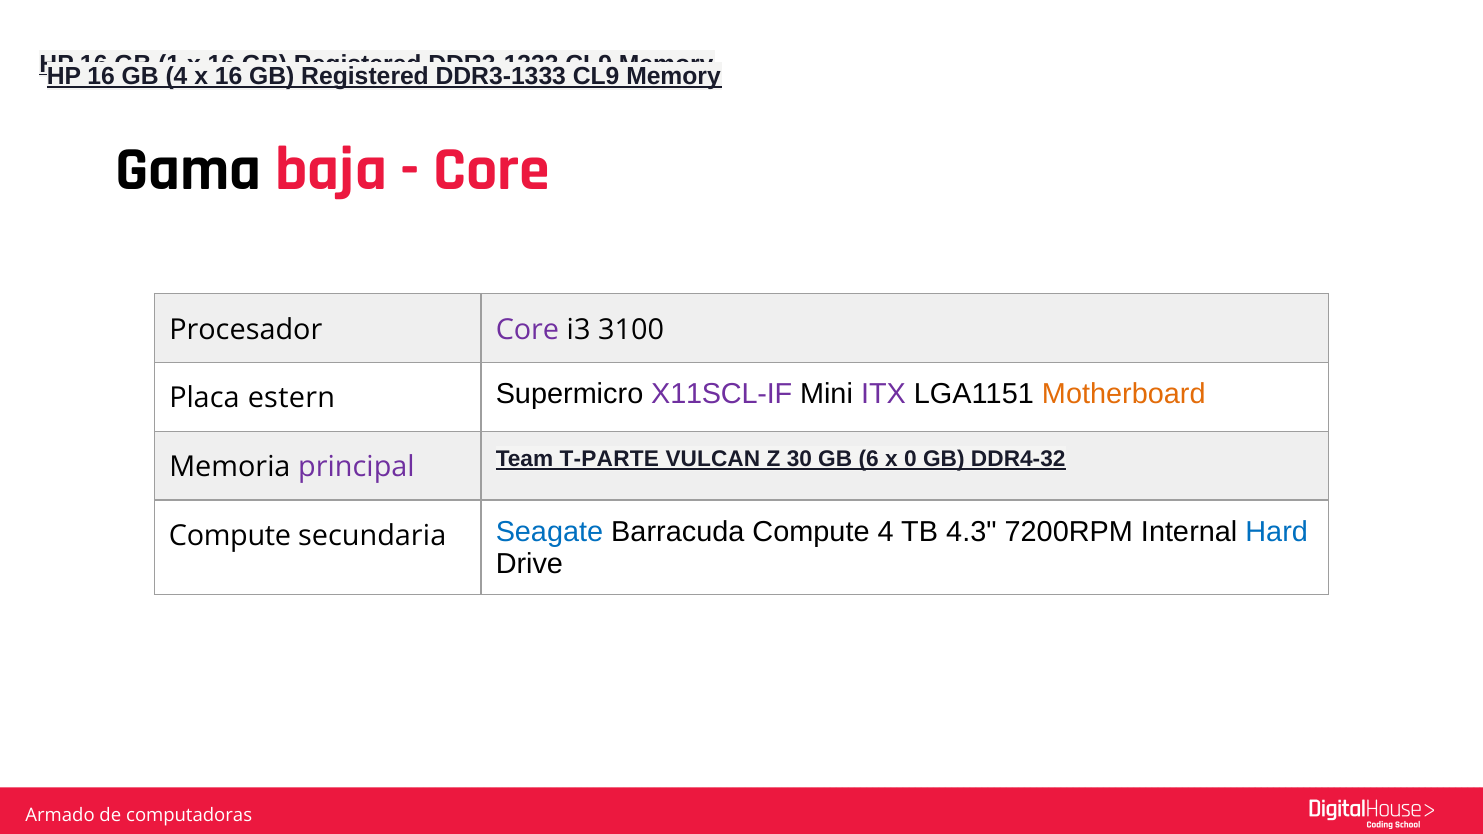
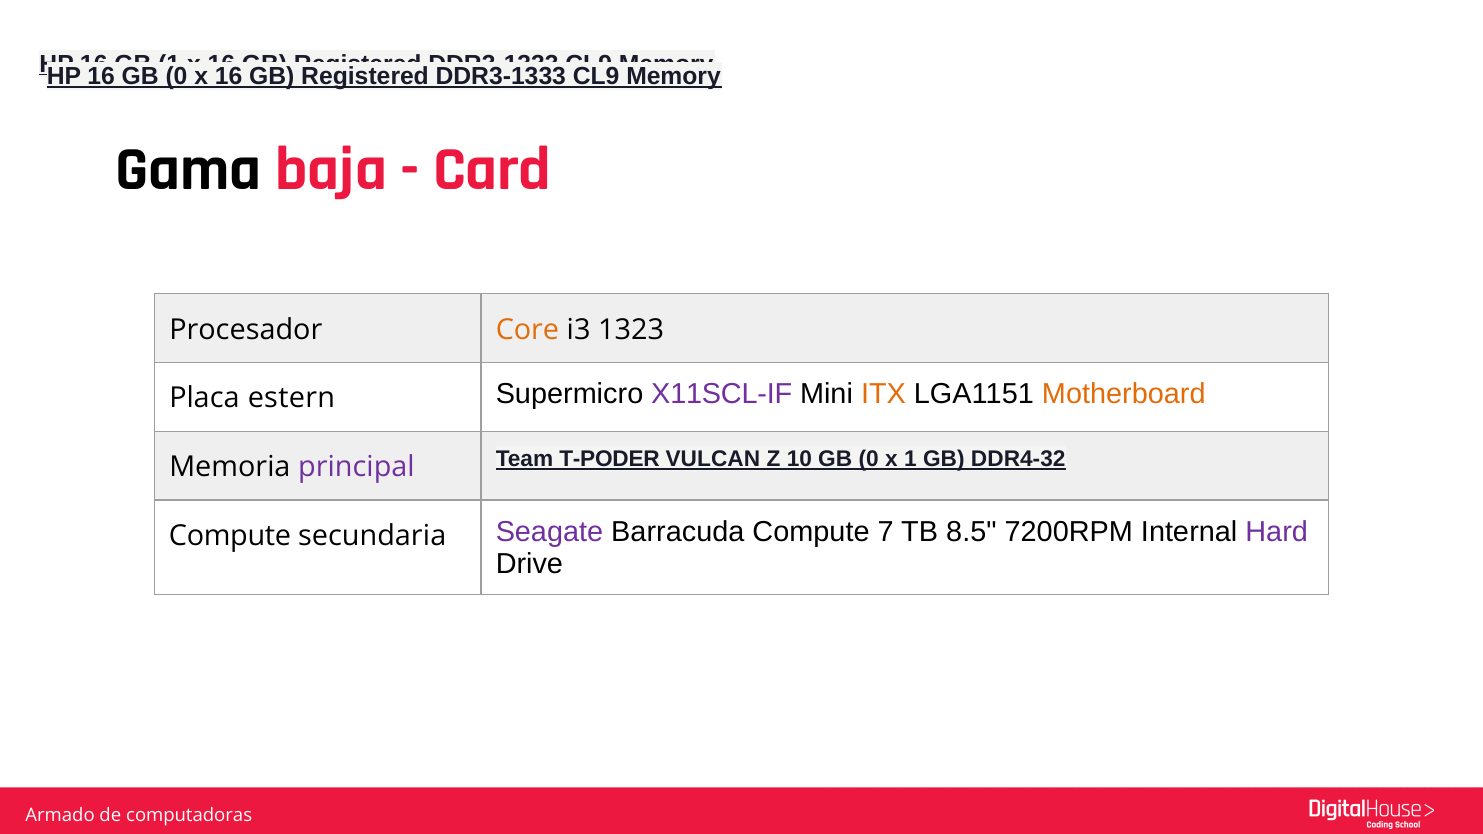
4 at (176, 76): 4 -> 0
Core at (492, 169): Core -> Card
Core at (527, 330) colour: purple -> orange
3100: 3100 -> 1323
ITX colour: purple -> orange
T-PARTE: T-PARTE -> T-PODER
30: 30 -> 10
6 at (869, 459): 6 -> 0
x 0: 0 -> 1
Seagate colour: blue -> purple
Compute 4: 4 -> 7
4.3: 4.3 -> 8.5
Hard colour: blue -> purple
